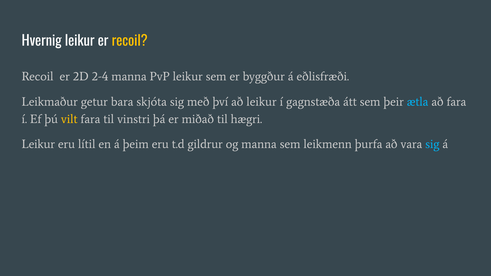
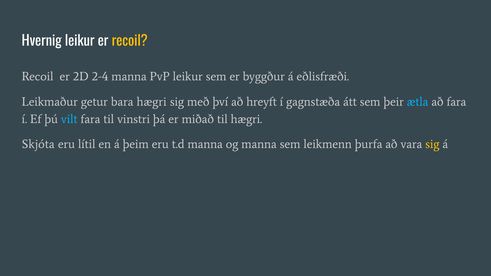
bara skjóta: skjóta -> hægri
að leikur: leikur -> hreyft
vilt colour: yellow -> light blue
Leikur at (38, 144): Leikur -> Skjóta
t.d gildrur: gildrur -> manna
sig at (432, 144) colour: light blue -> yellow
